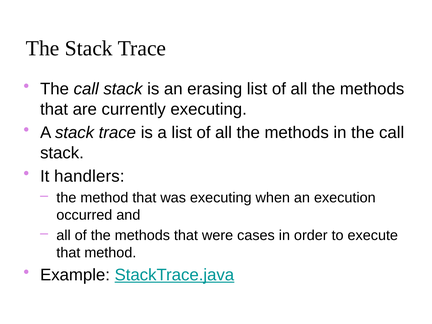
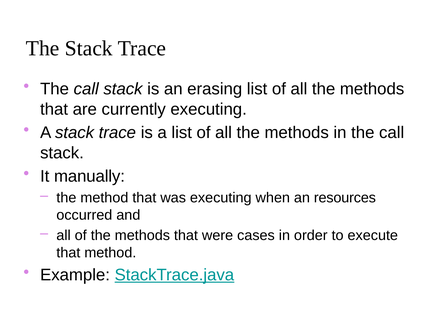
handlers: handlers -> manually
execution: execution -> resources
